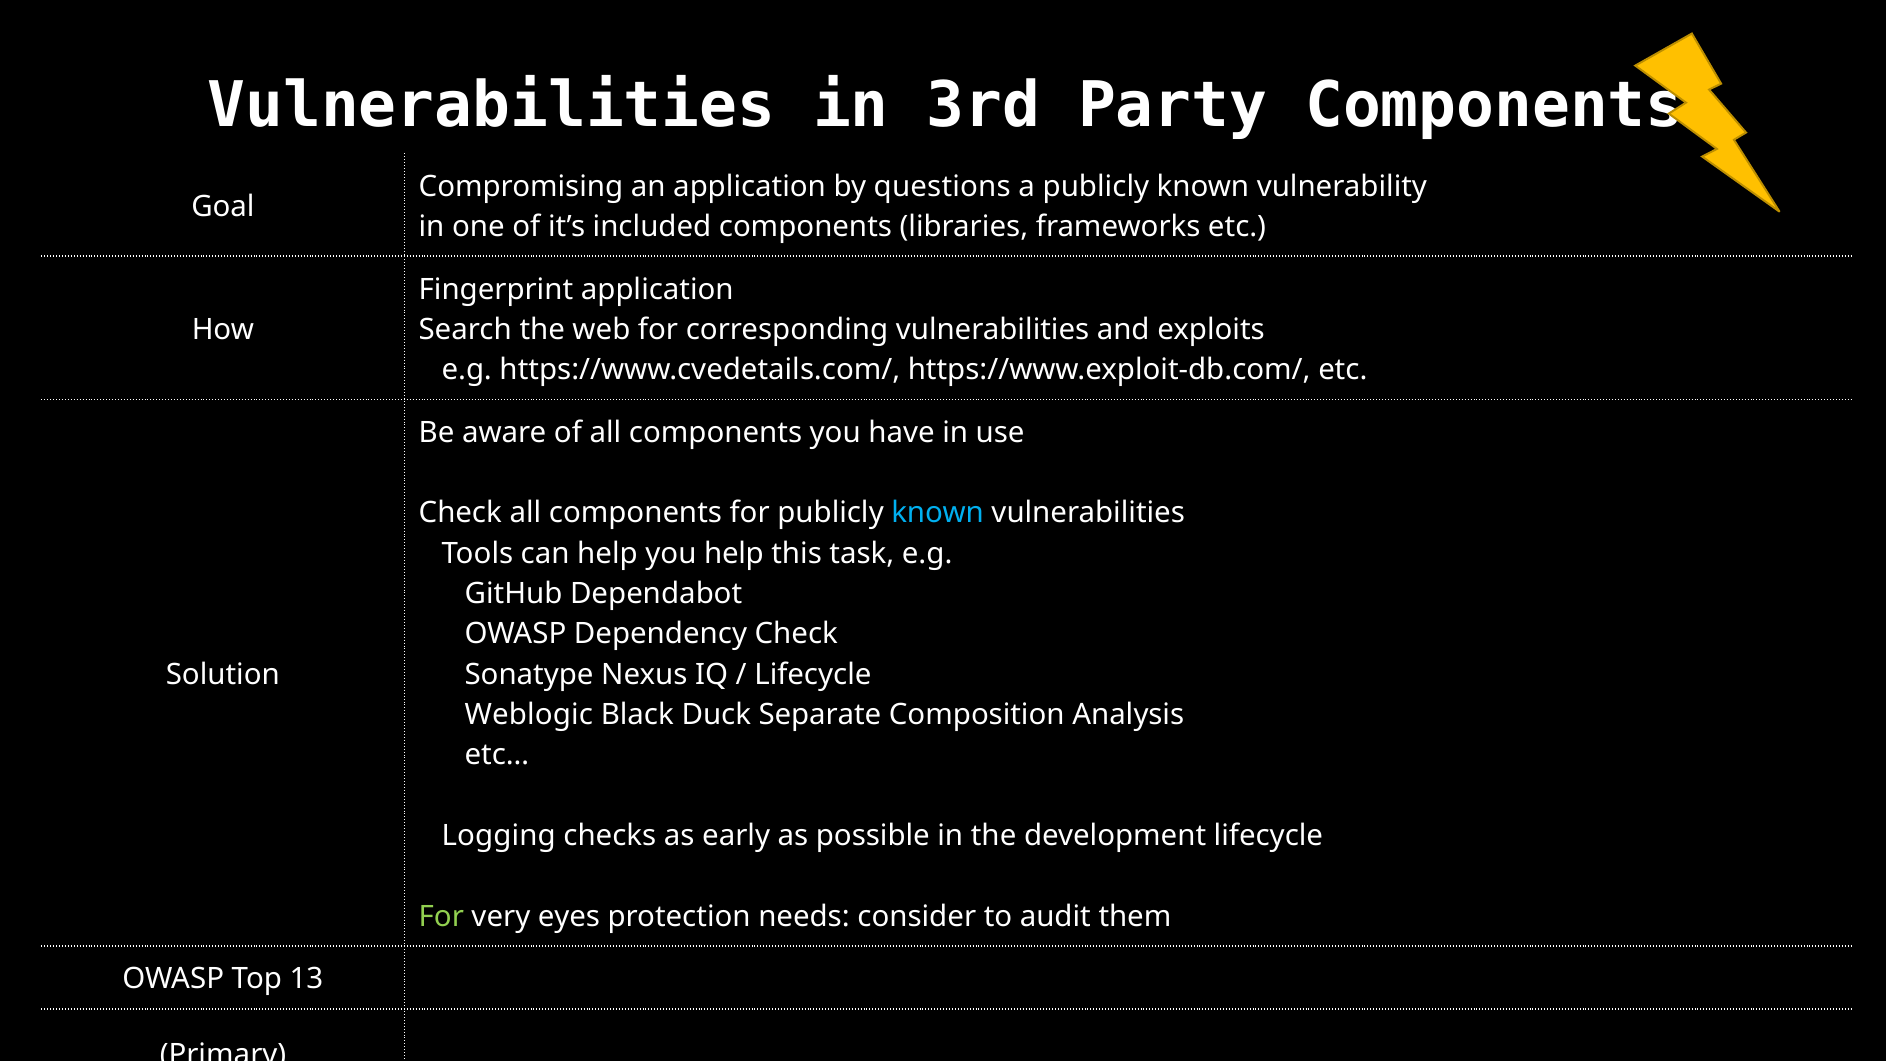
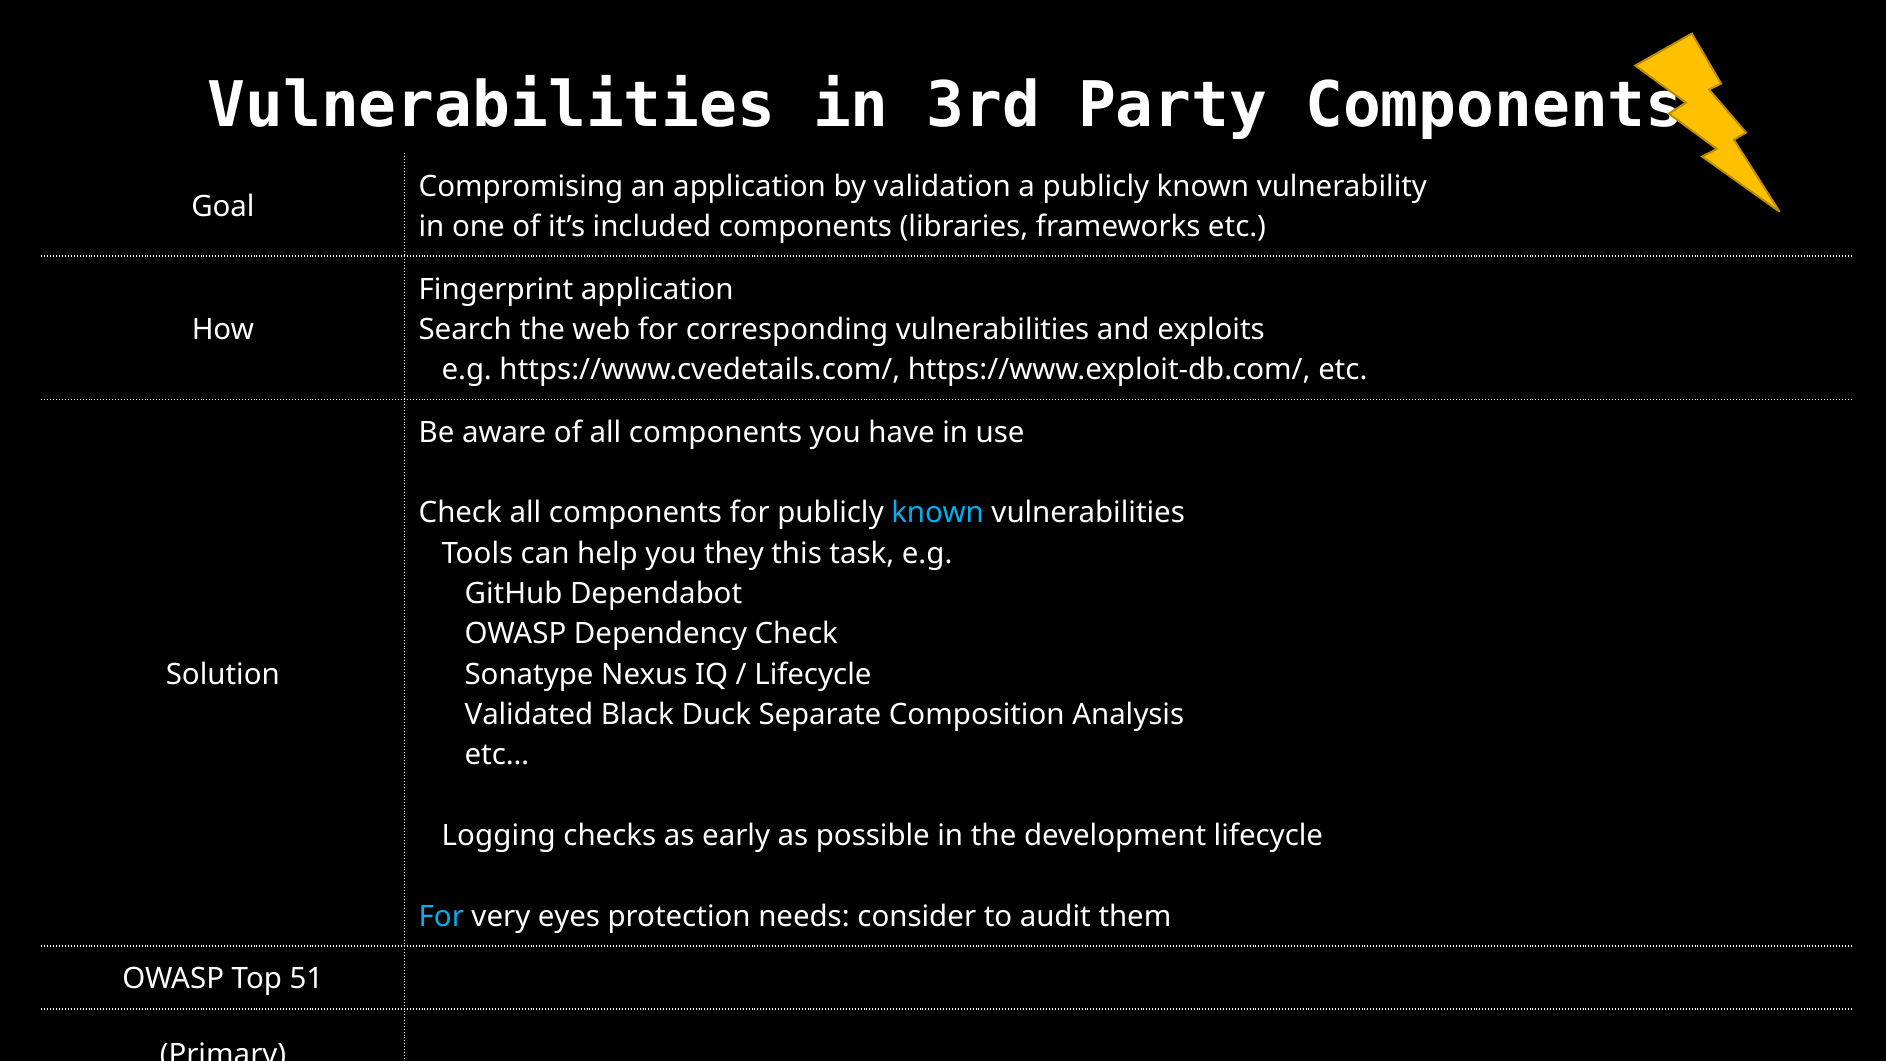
questions: questions -> validation
you help: help -> they
Weblogic: Weblogic -> Validated
For at (441, 916) colour: light green -> light blue
13: 13 -> 51
